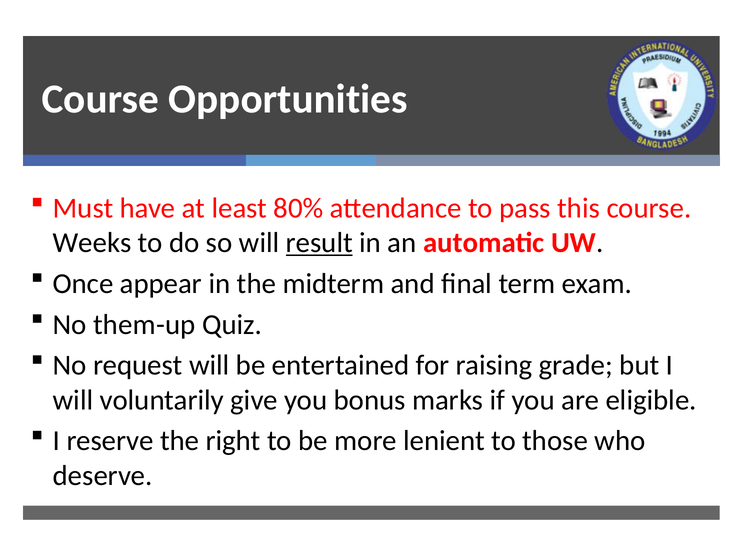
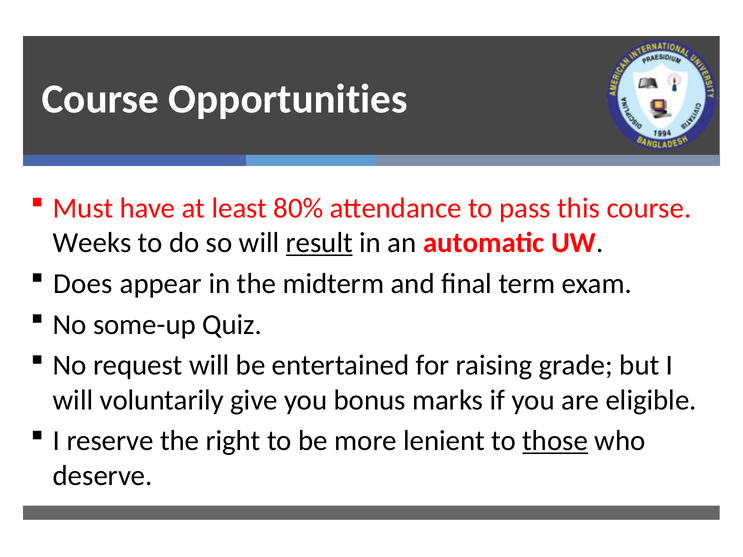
Once: Once -> Does
them-up: them-up -> some-up
those underline: none -> present
